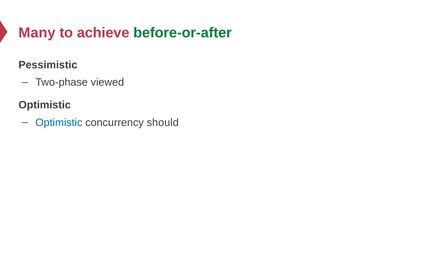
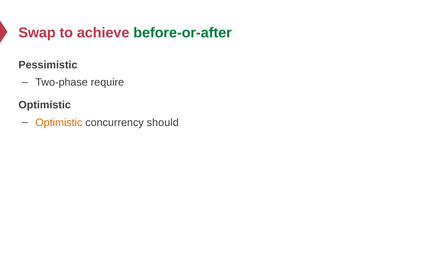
Many: Many -> Swap
viewed: viewed -> require
Optimistic at (59, 123) colour: blue -> orange
